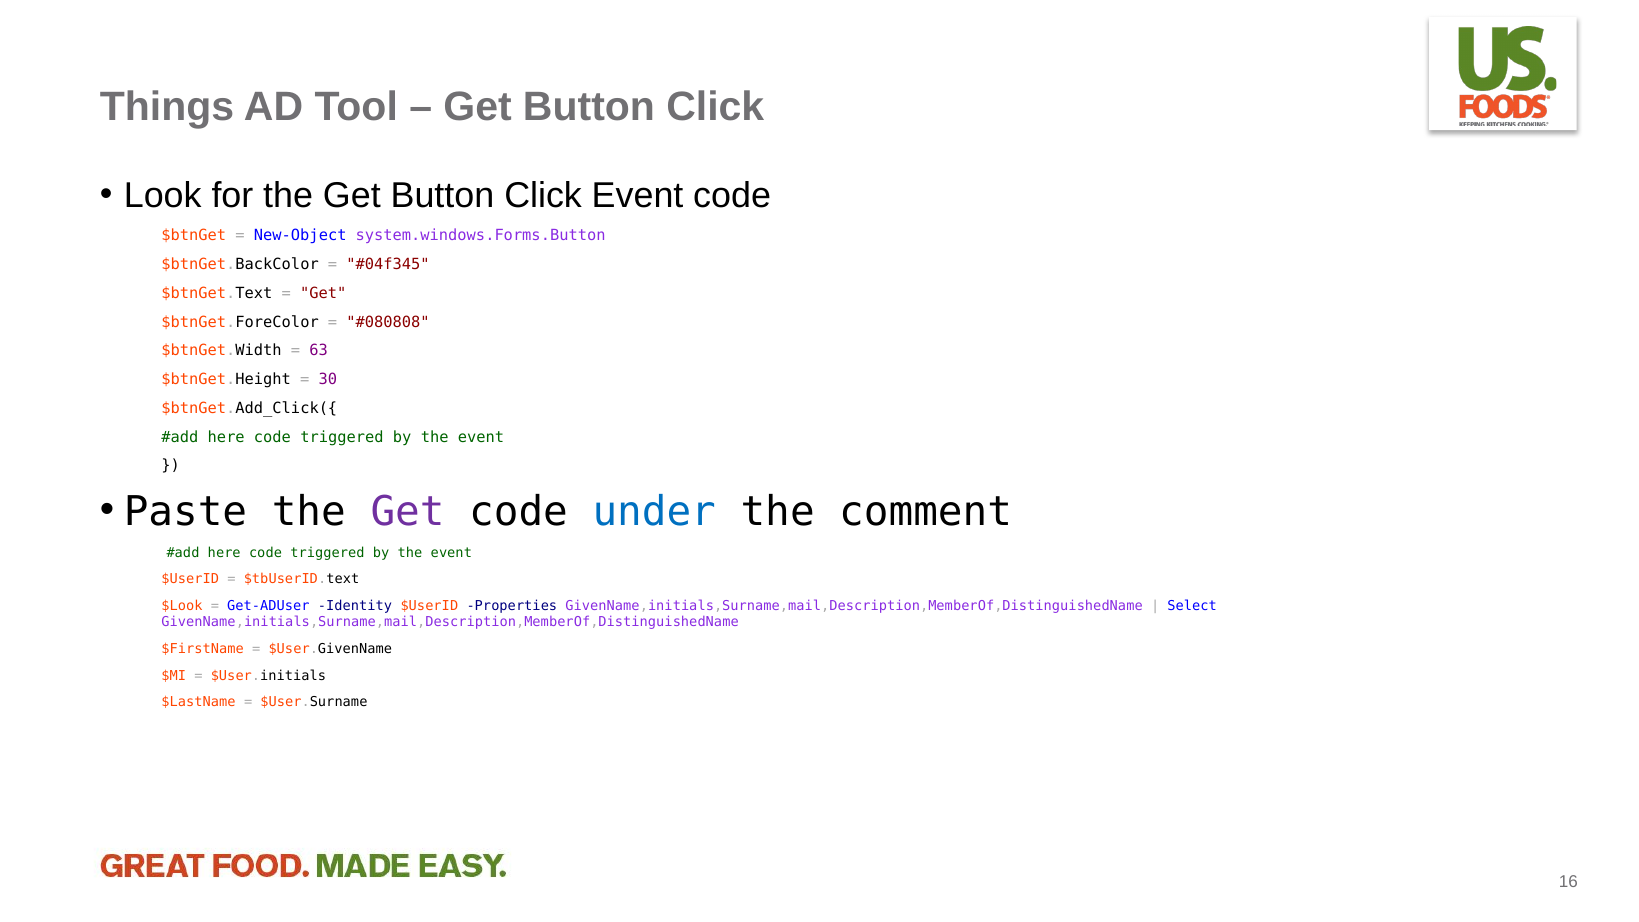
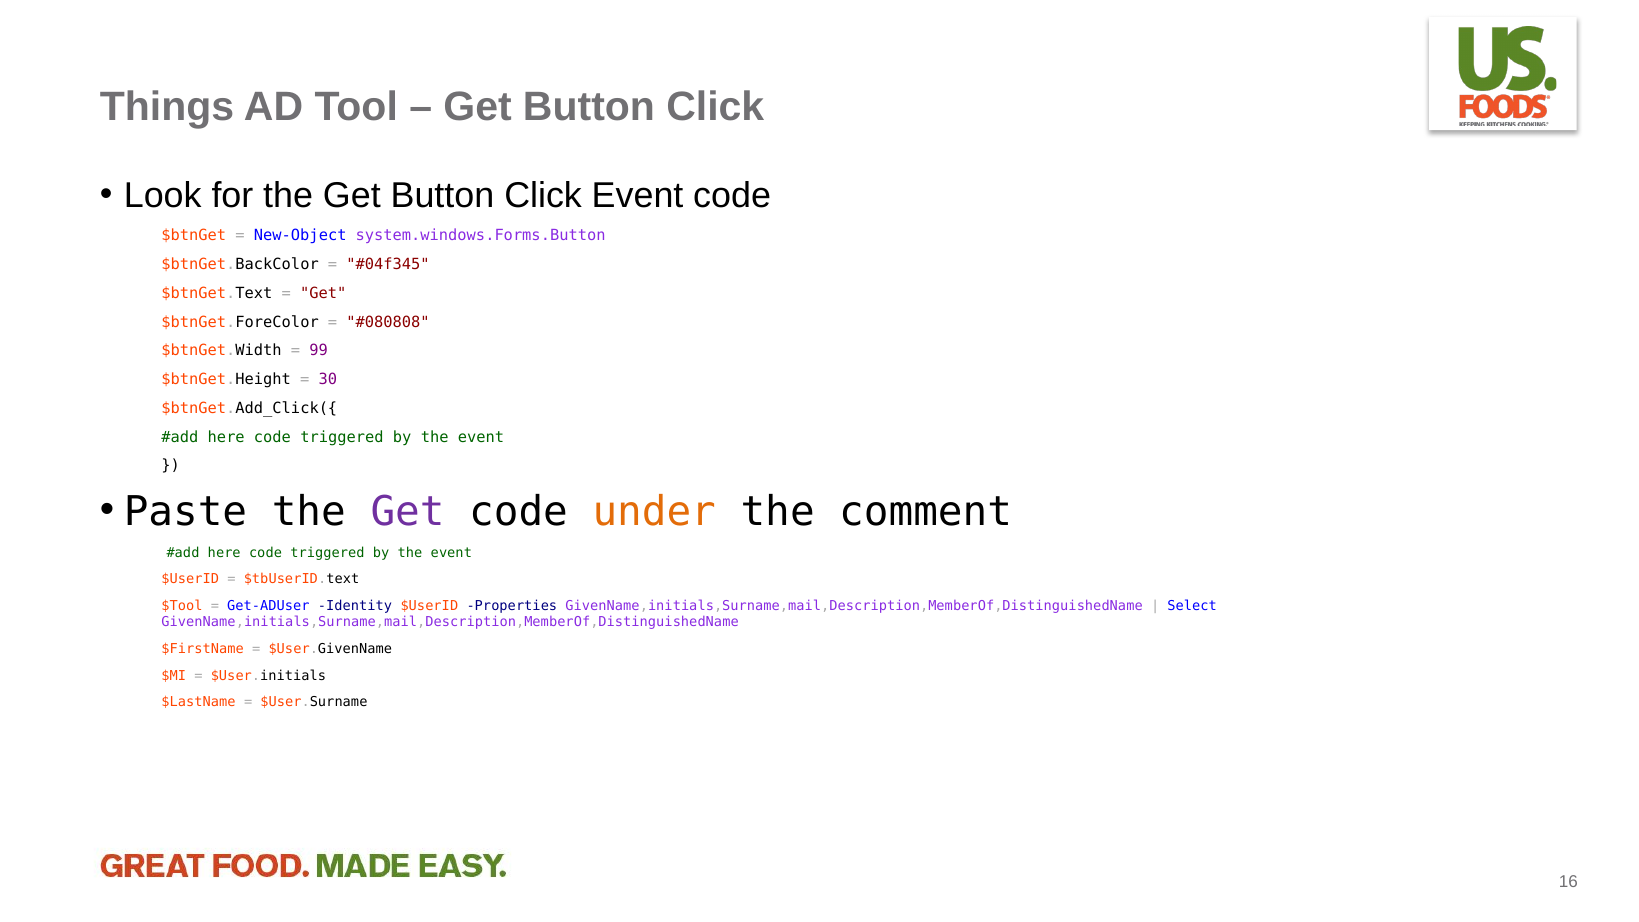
63: 63 -> 99
under colour: blue -> orange
$Look: $Look -> $Tool
